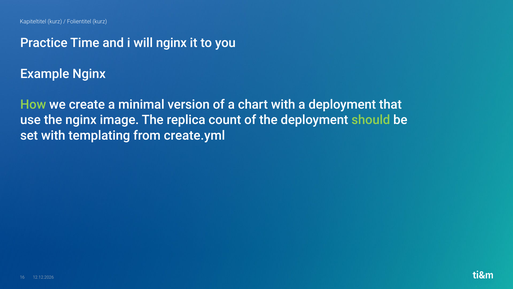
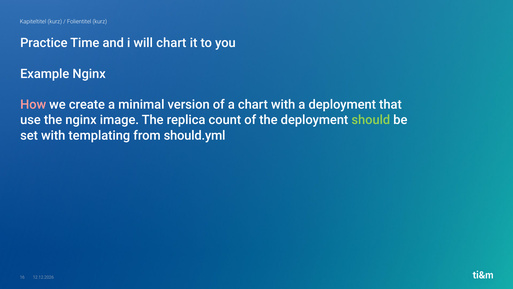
will nginx: nginx -> chart
How colour: light green -> pink
create.yml: create.yml -> should.yml
